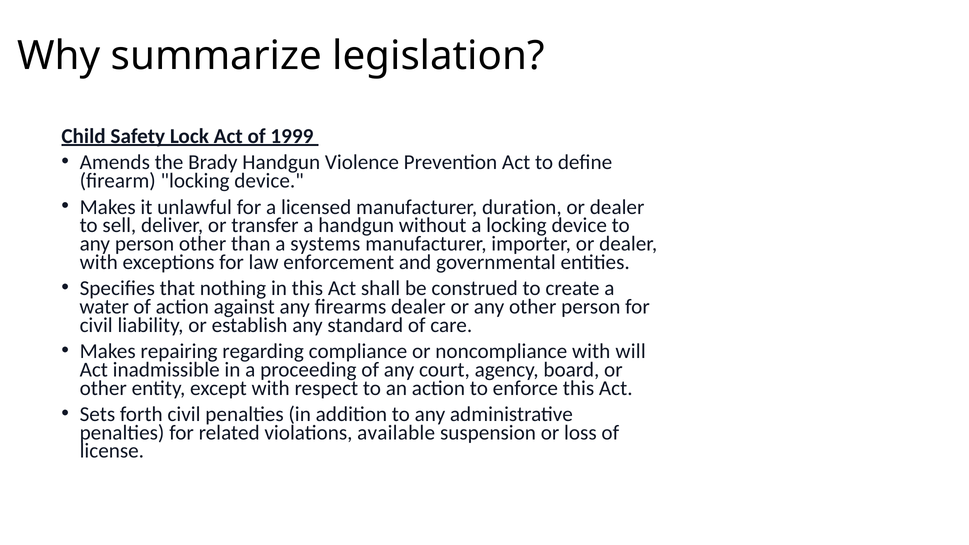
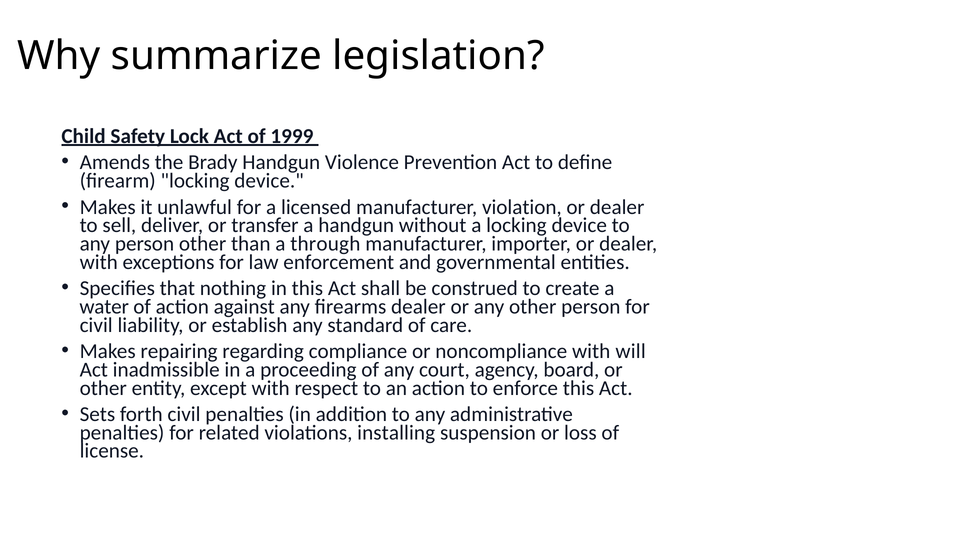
duration: duration -> violation
systems: systems -> through
available: available -> installing
